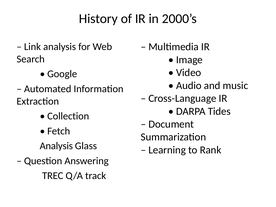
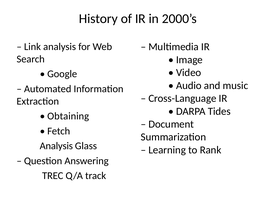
Collection: Collection -> Obtaining
